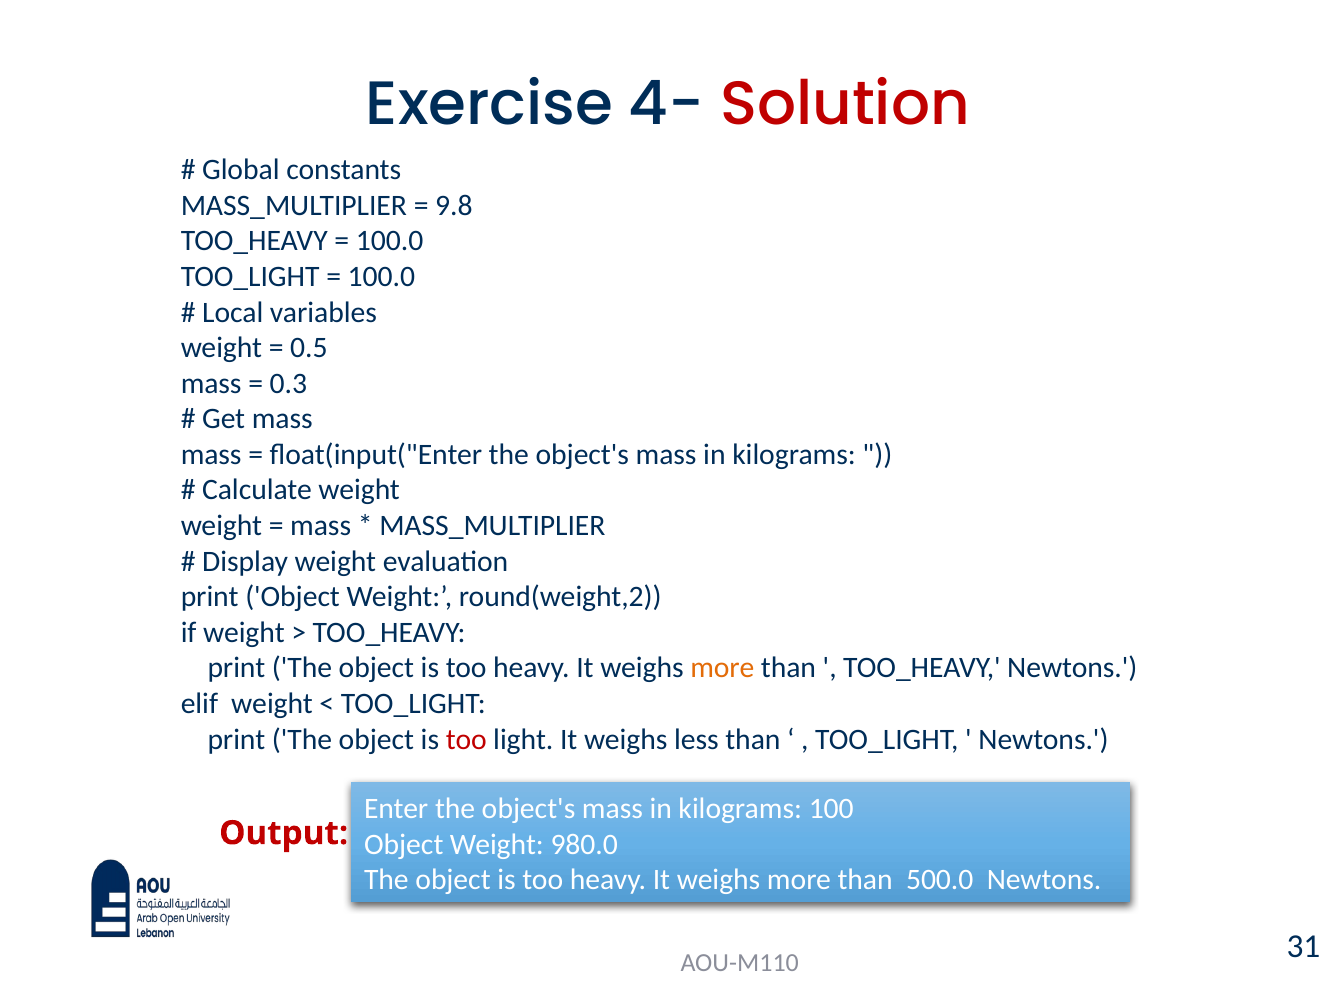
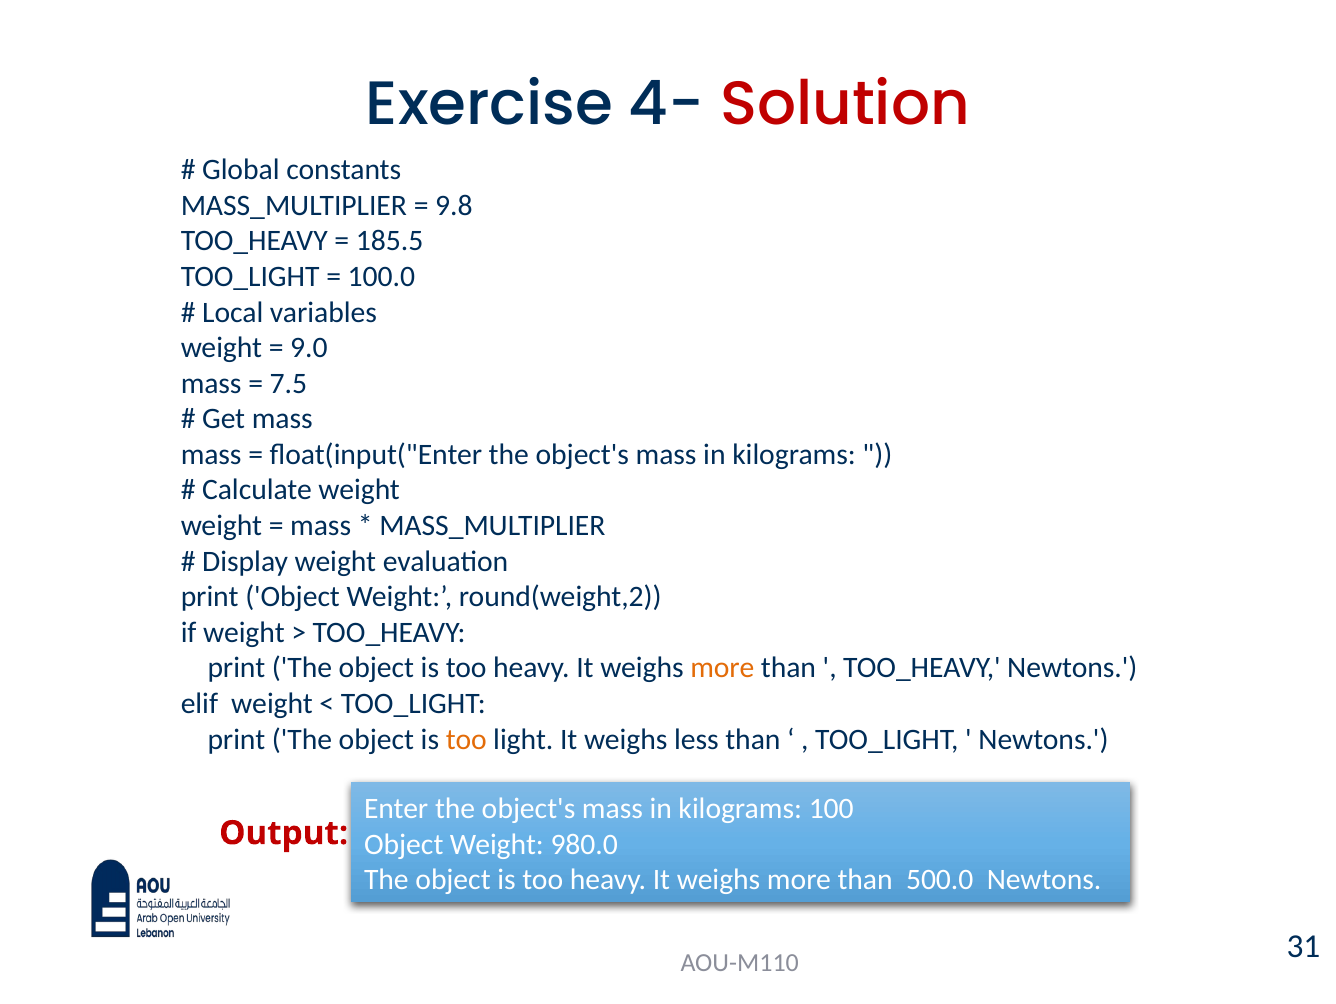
100.0 at (390, 241): 100.0 -> 185.5
0.5: 0.5 -> 9.0
0.3: 0.3 -> 7.5
too at (466, 740) colour: red -> orange
